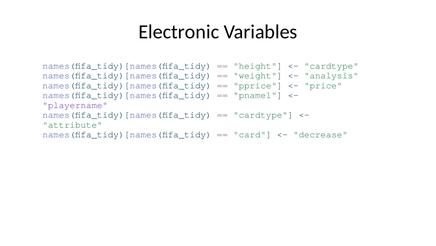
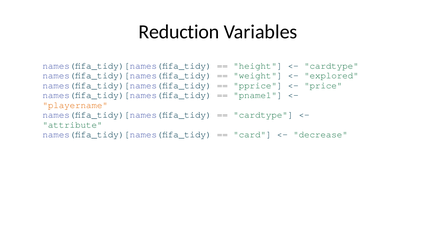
Electronic: Electronic -> Reduction
analysis: analysis -> explored
playername colour: purple -> orange
